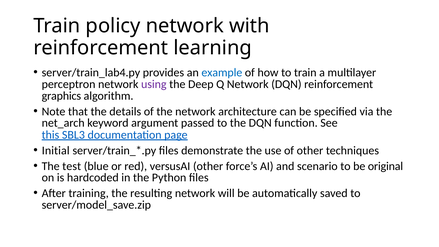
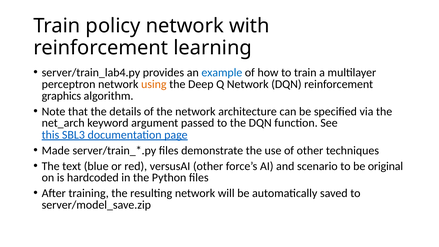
using colour: purple -> orange
Initial: Initial -> Made
test: test -> text
